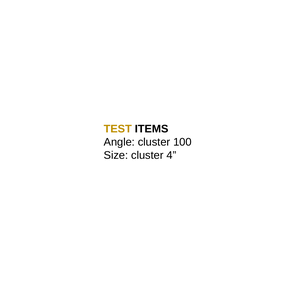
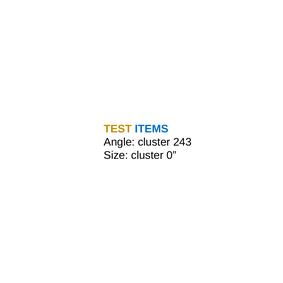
ITEMS colour: black -> blue
100: 100 -> 243
4: 4 -> 0
